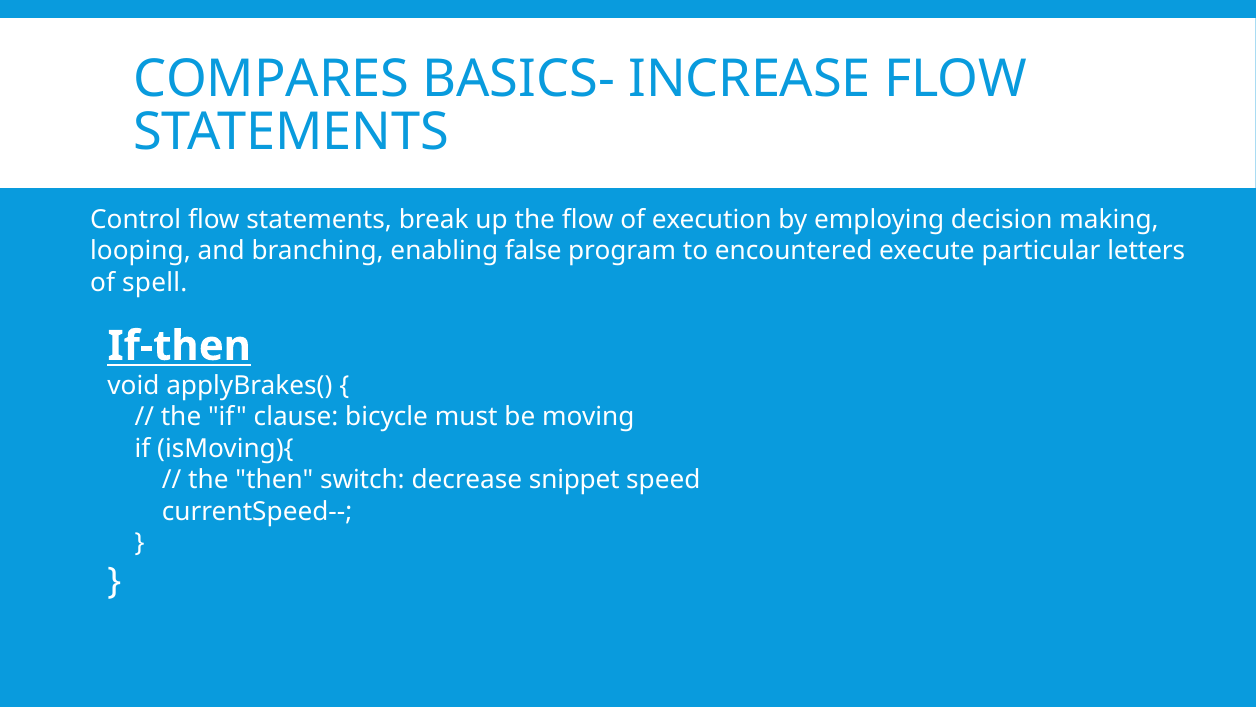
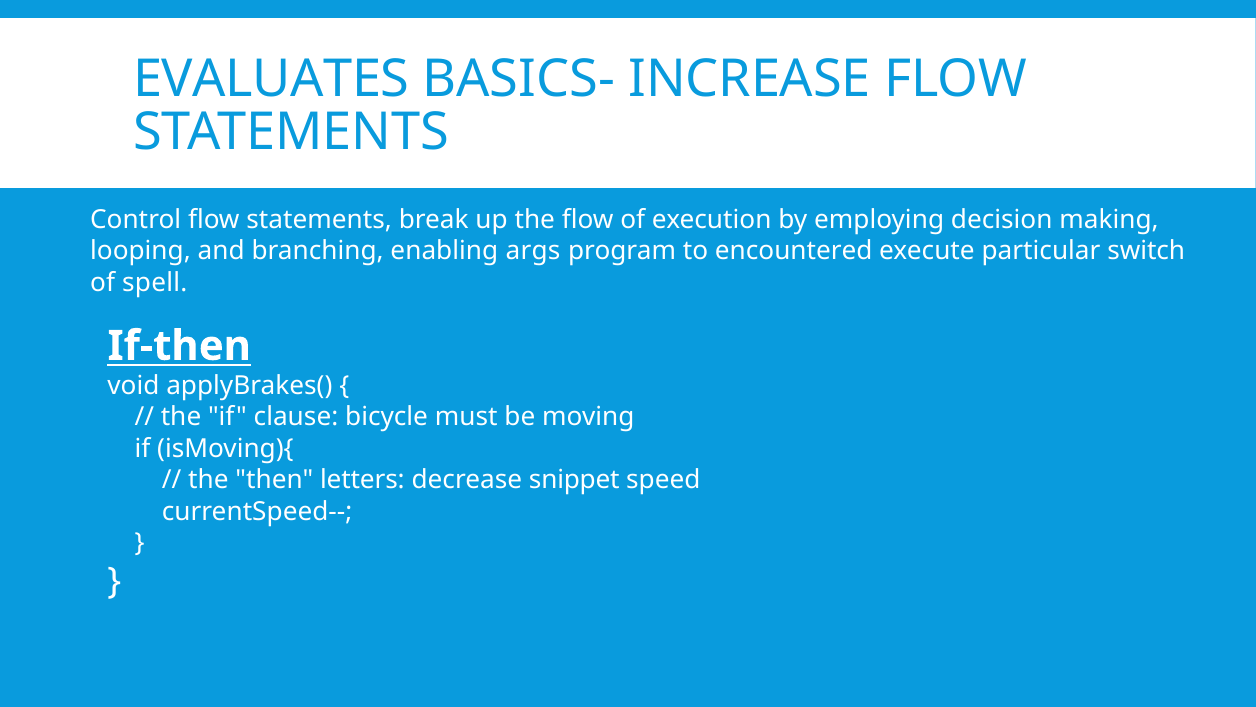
COMPARES: COMPARES -> EVALUATES
false: false -> args
letters: letters -> switch
switch: switch -> letters
